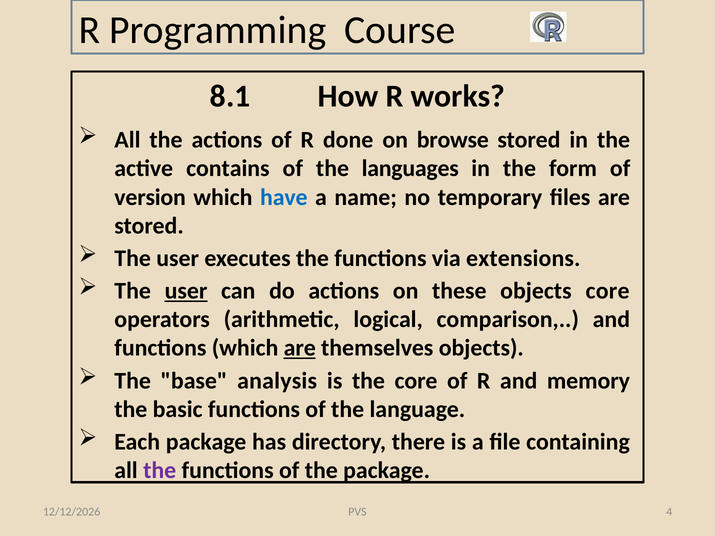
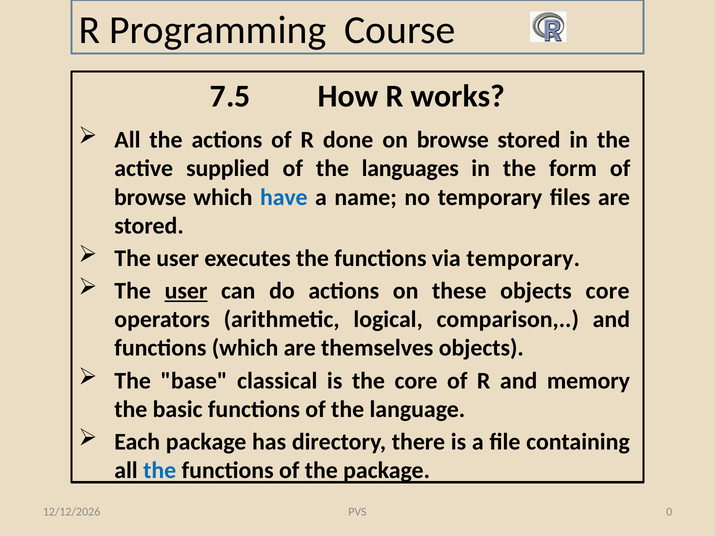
8.1: 8.1 -> 7.5
contains: contains -> supplied
version at (150, 197): version -> browse
via extensions: extensions -> temporary
are at (300, 348) underline: present -> none
analysis: analysis -> classical
the at (160, 471) colour: purple -> blue
4: 4 -> 0
